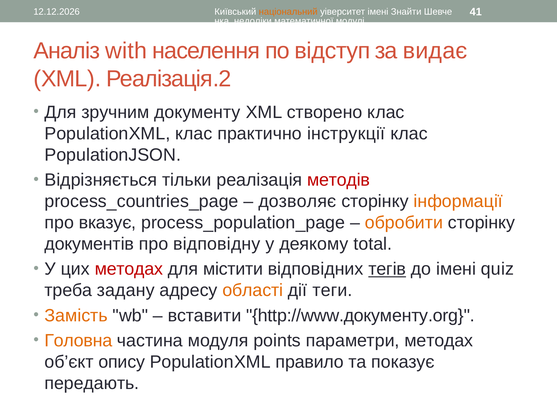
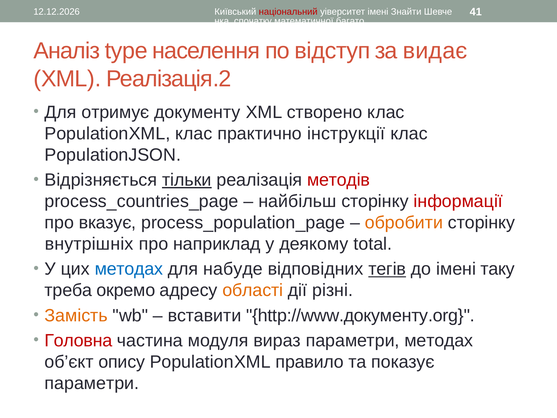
національний colour: orange -> red
недоліки: недоліки -> спочатку
модулі: модулі -> багато
with: with -> type
зручним: зручним -> отримує
тільки underline: none -> present
дозволяє: дозволяє -> найбільш
інформації colour: orange -> red
документів: документів -> внутрішніх
відповідну: відповідну -> наприклад
методах at (129, 269) colour: red -> blue
містити: містити -> набуде
quiz: quiz -> таку
задану: задану -> окремо
теги: теги -> різні
Головна colour: orange -> red
points: points -> вираз
передають at (92, 383): передають -> параметри
